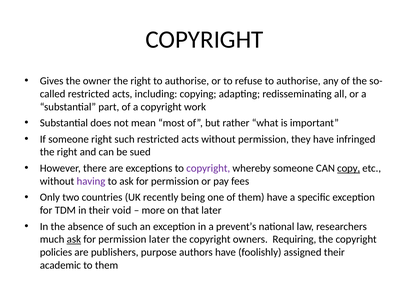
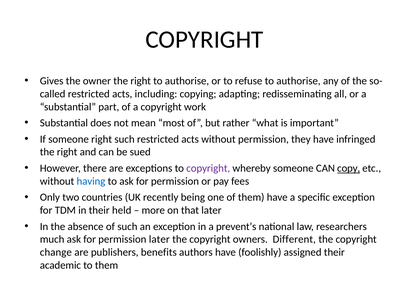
having colour: purple -> blue
void: void -> held
ask at (74, 239) underline: present -> none
Requiring: Requiring -> Different
policies: policies -> change
purpose: purpose -> benefits
